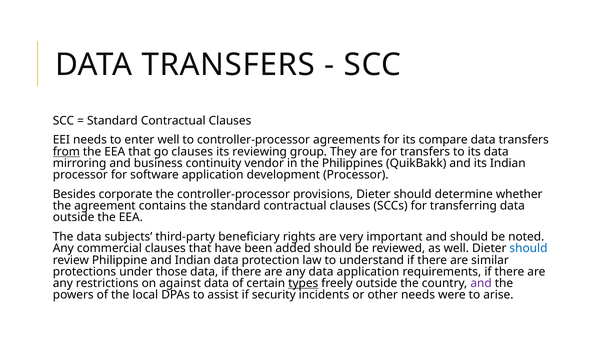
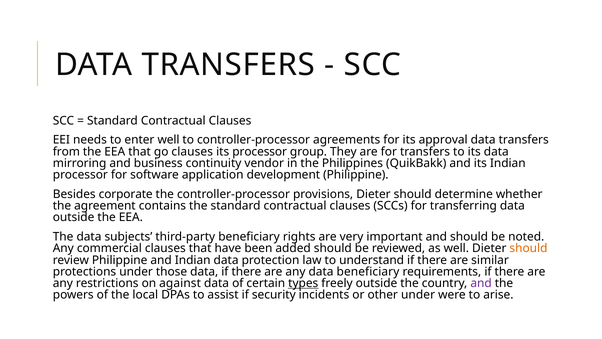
compare: compare -> approval
from underline: present -> none
its reviewing: reviewing -> processor
development Processor: Processor -> Philippine
should at (528, 248) colour: blue -> orange
data application: application -> beneficiary
other needs: needs -> under
